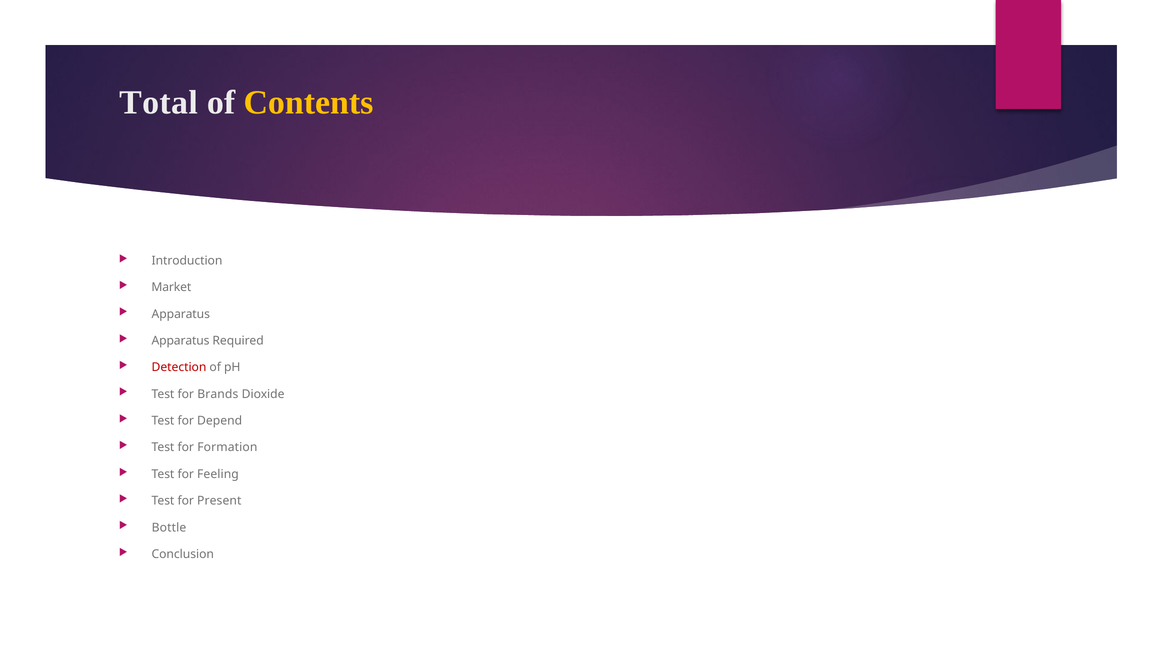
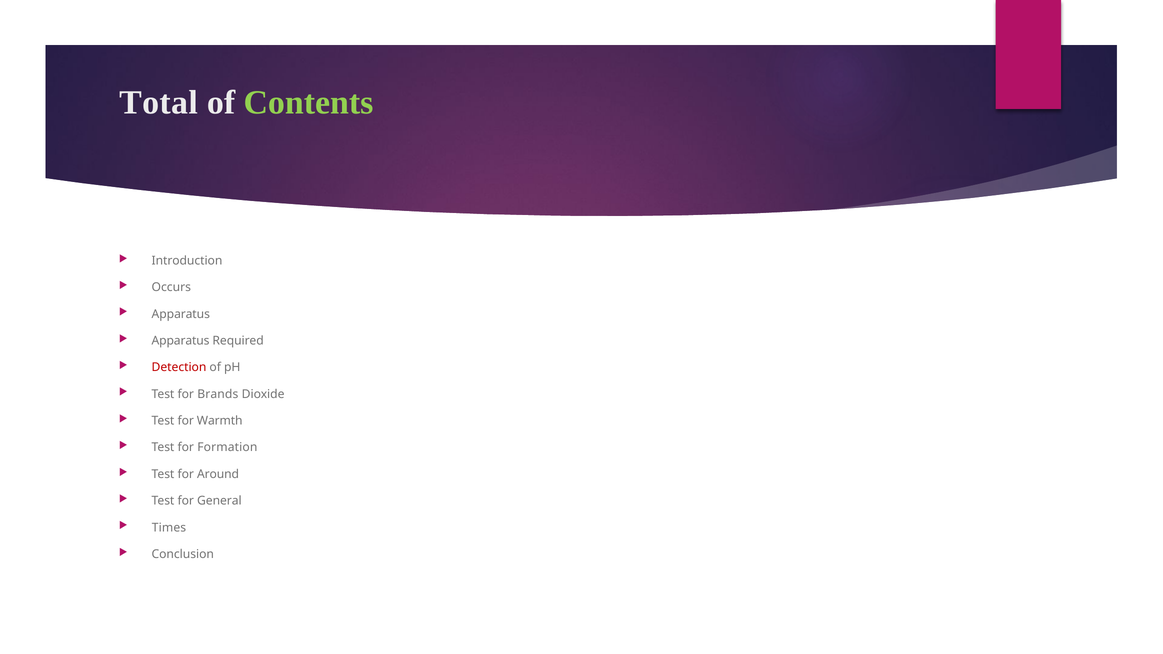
Contents colour: yellow -> light green
Market: Market -> Occurs
Depend: Depend -> Warmth
Feeling: Feeling -> Around
Present: Present -> General
Bottle: Bottle -> Times
